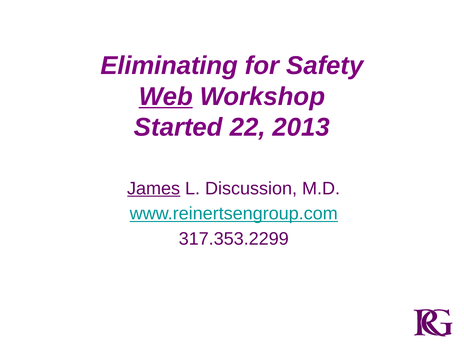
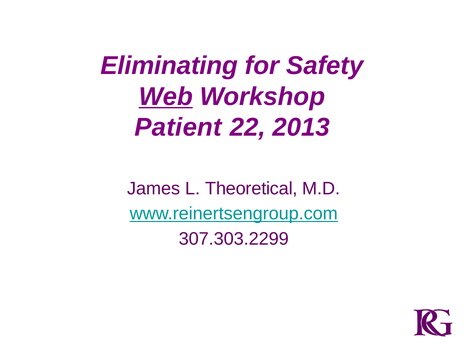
Started: Started -> Patient
James underline: present -> none
Discussion: Discussion -> Theoretical
317.353.2299: 317.353.2299 -> 307.303.2299
